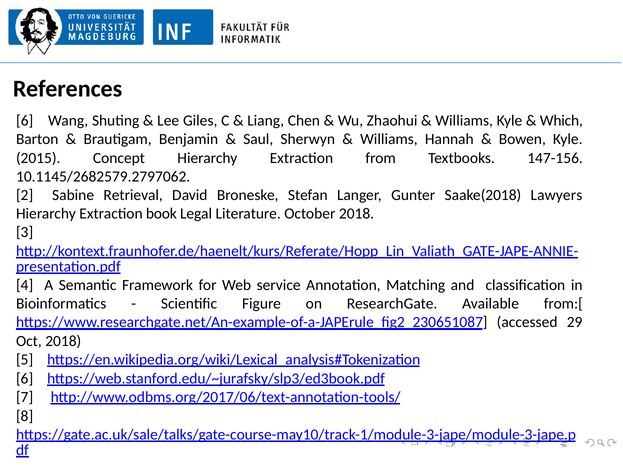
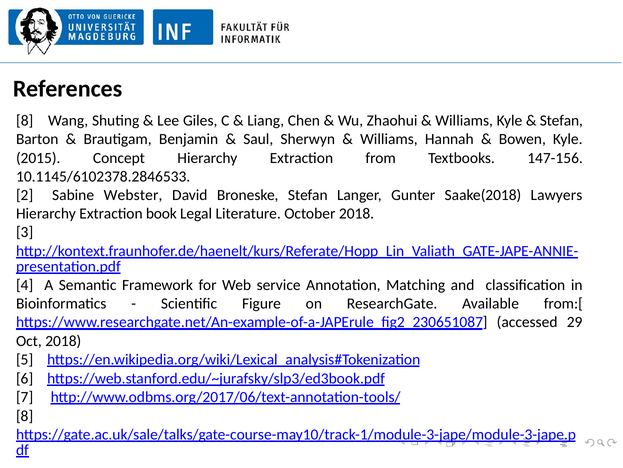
6 at (25, 121): 6 -> 8
Which at (561, 121): Which -> Stefan
10.1145/2682579.2797062: 10.1145/2682579.2797062 -> 10.1145/6102378.2846533
Retrieval: Retrieval -> Webster
